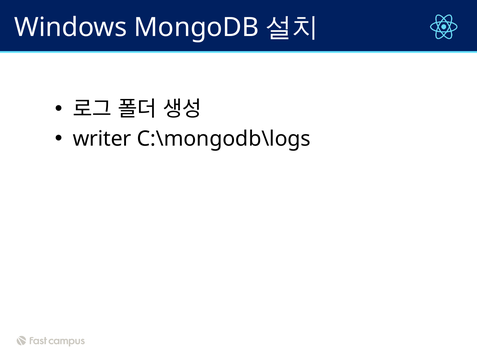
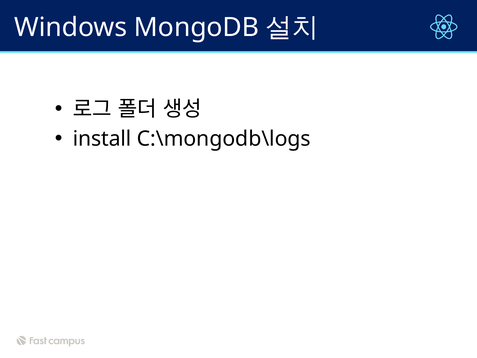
writer: writer -> install
